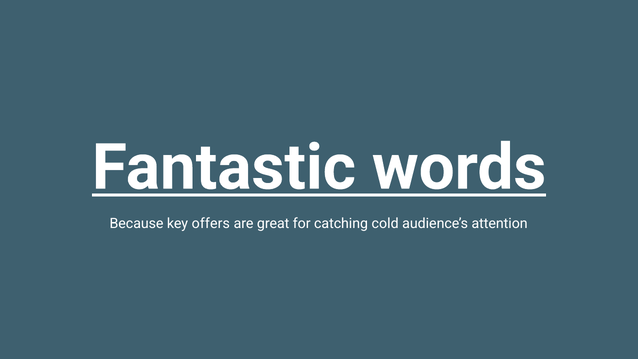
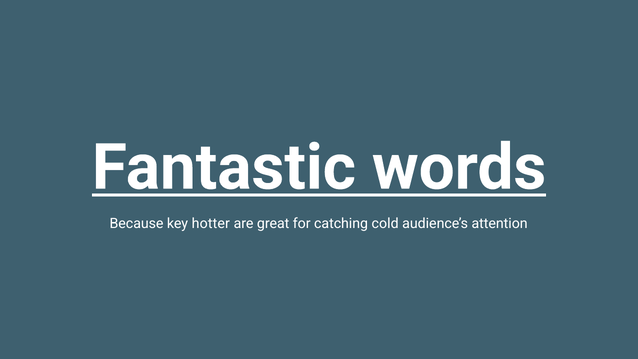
offers: offers -> hotter
